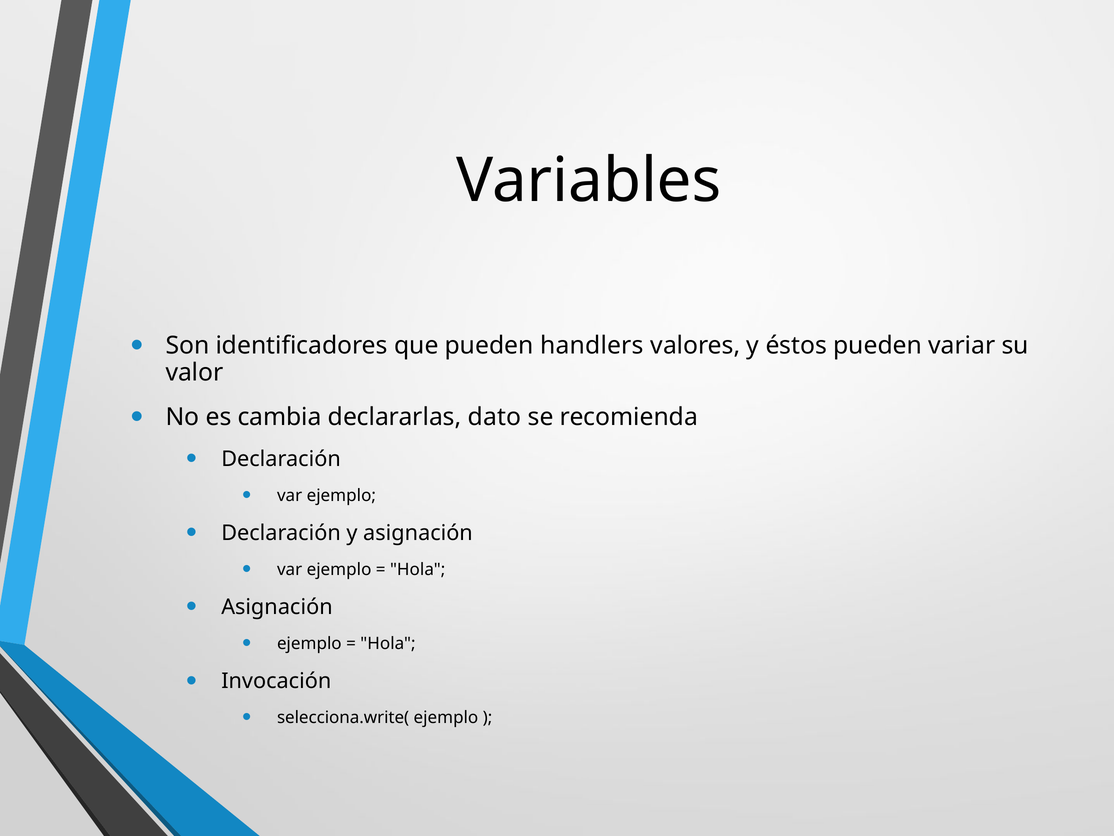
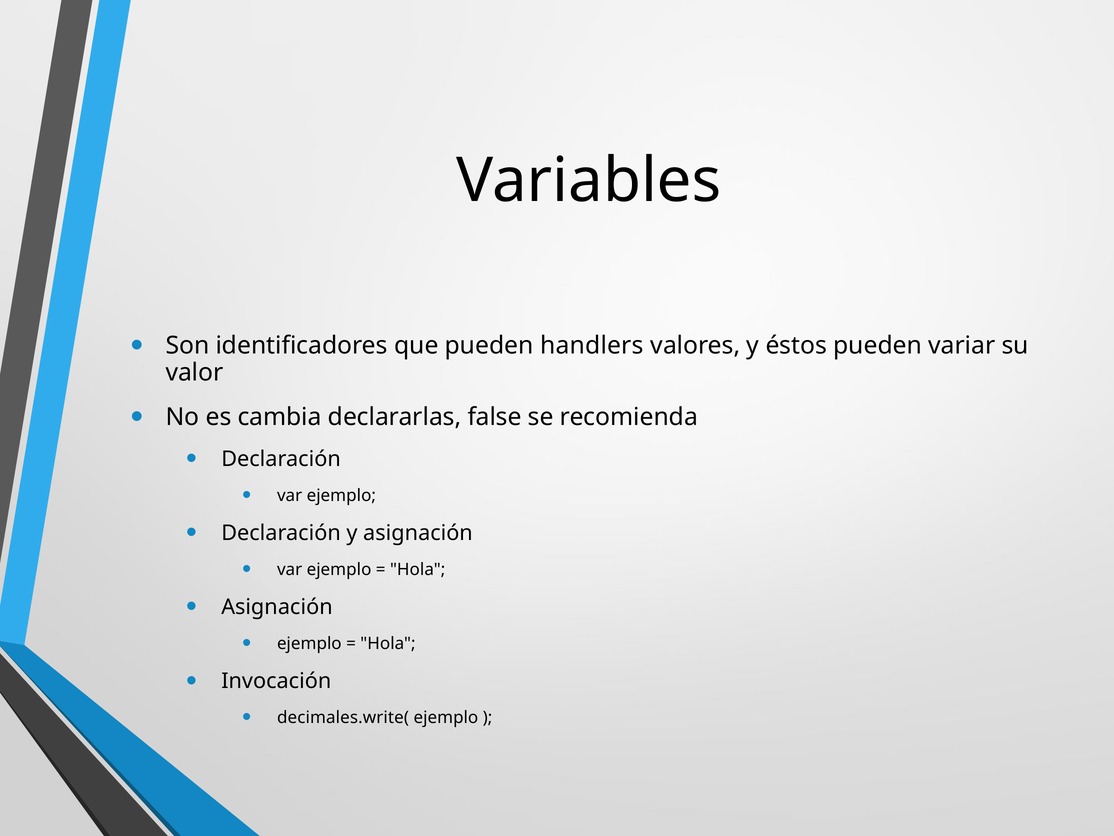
dato: dato -> false
selecciona.write(: selecciona.write( -> decimales.write(
